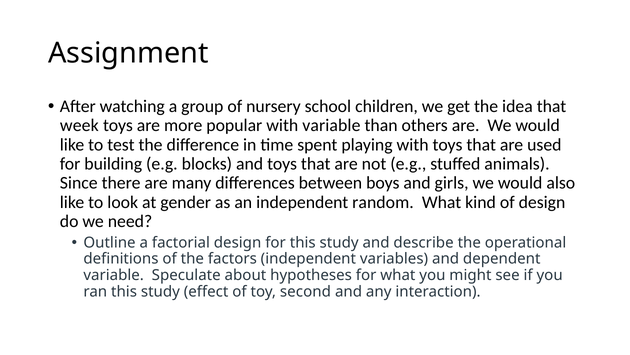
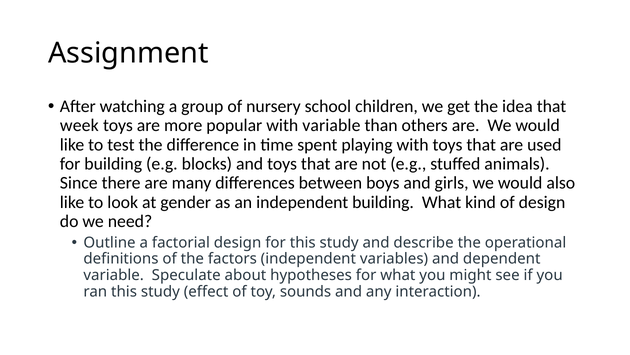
independent random: random -> building
second: second -> sounds
